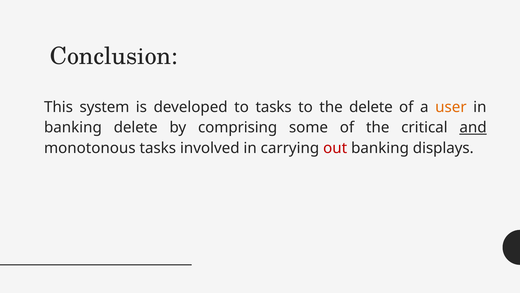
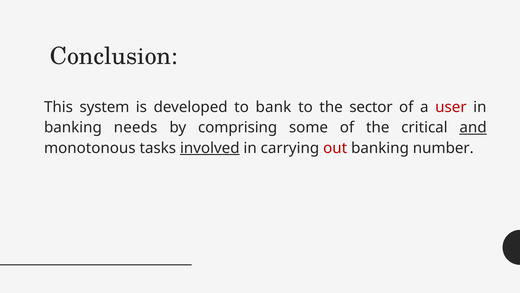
to tasks: tasks -> bank
the delete: delete -> sector
user colour: orange -> red
banking delete: delete -> needs
involved underline: none -> present
displays: displays -> number
